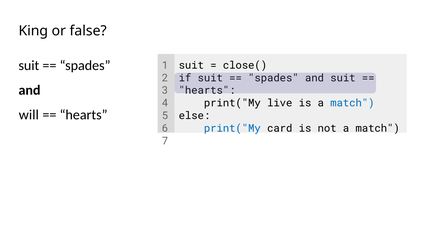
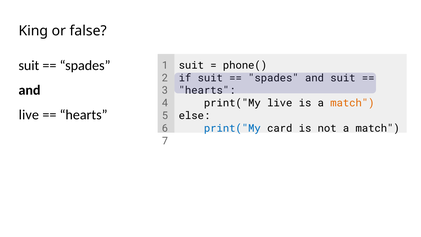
close(: close( -> phone(
match at (352, 103) colour: blue -> orange
will at (29, 115): will -> live
